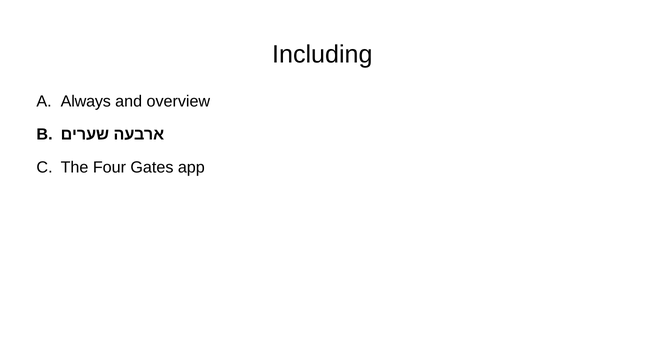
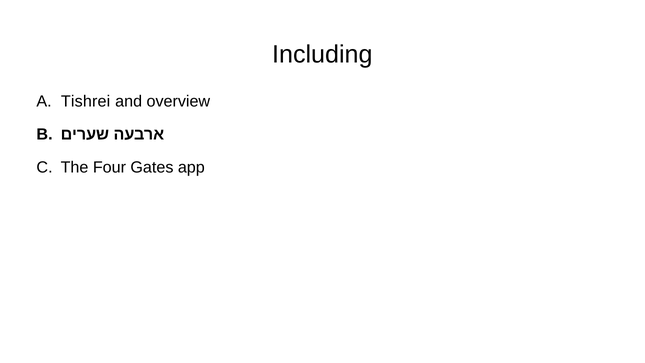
Always: Always -> Tishrei
